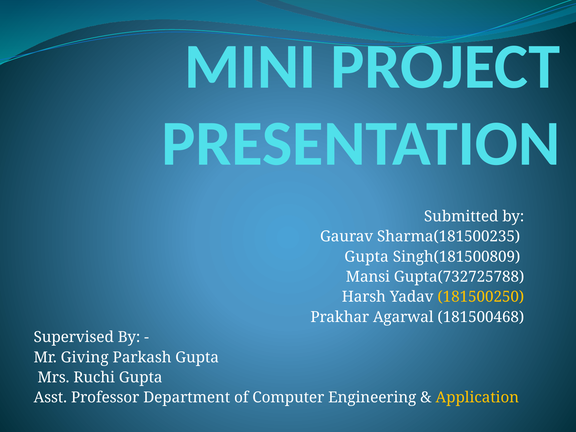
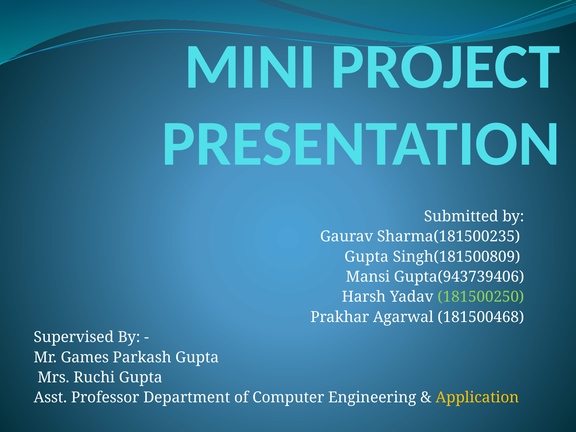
Gupta(732725788: Gupta(732725788 -> Gupta(943739406
181500250 colour: yellow -> light green
Giving: Giving -> Games
